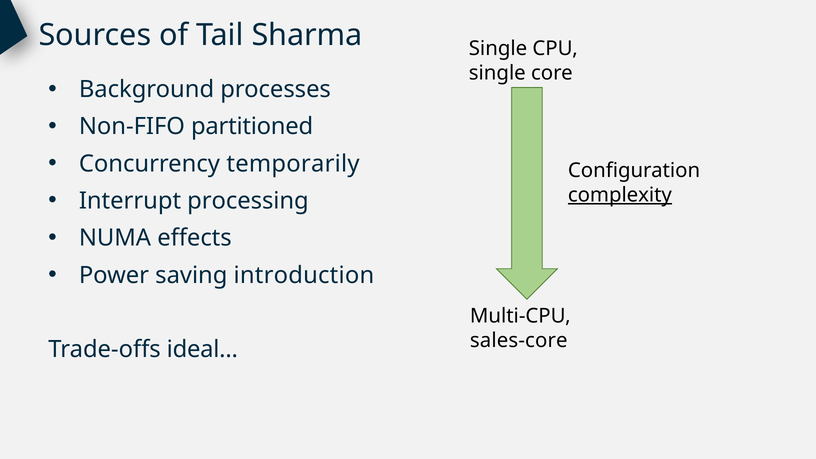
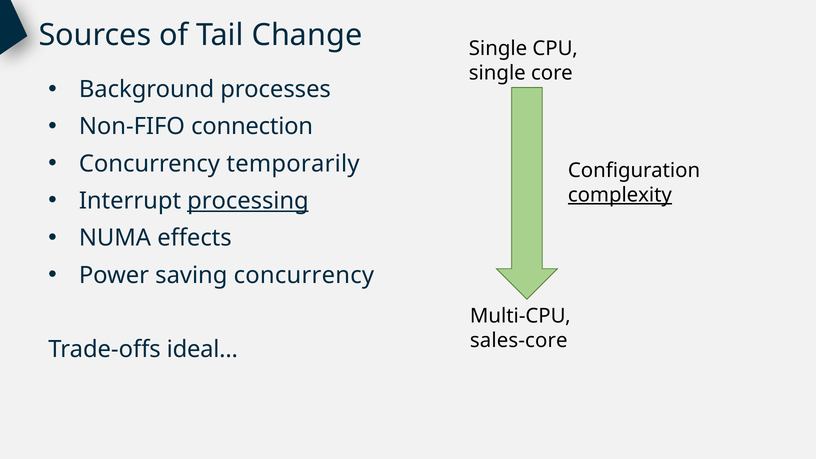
Sharma: Sharma -> Change
partitioned: partitioned -> connection
processing underline: none -> present
saving introduction: introduction -> concurrency
